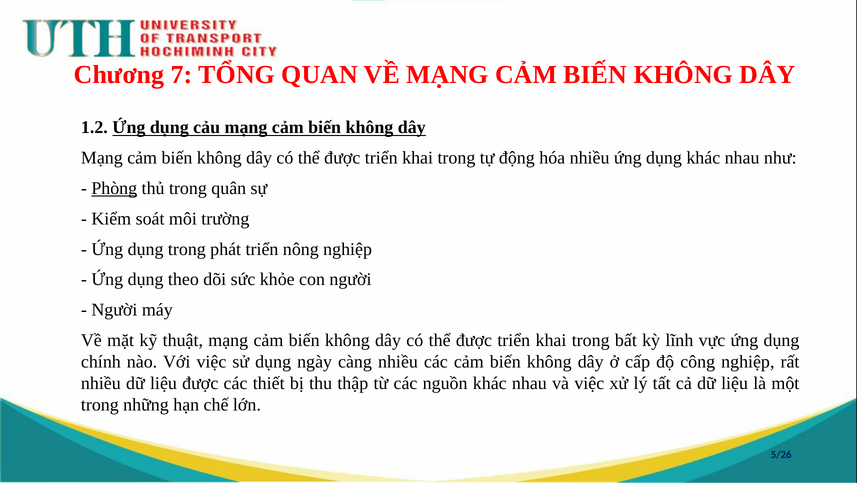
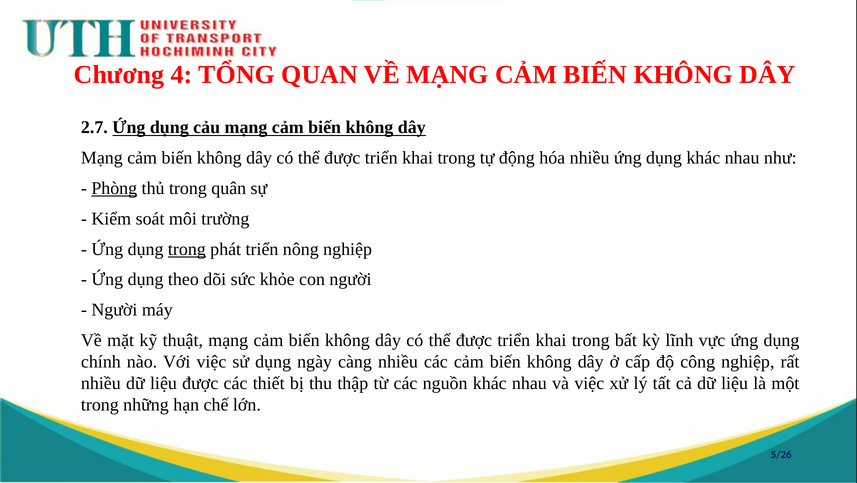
7: 7 -> 4
1.2: 1.2 -> 2.7
trong at (187, 249) underline: none -> present
